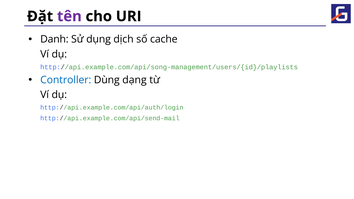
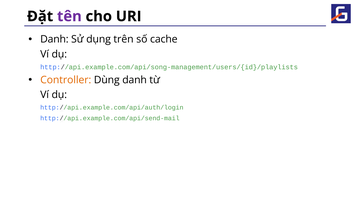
dịch: dịch -> trên
Controller colour: blue -> orange
Dùng dạng: dạng -> danh
